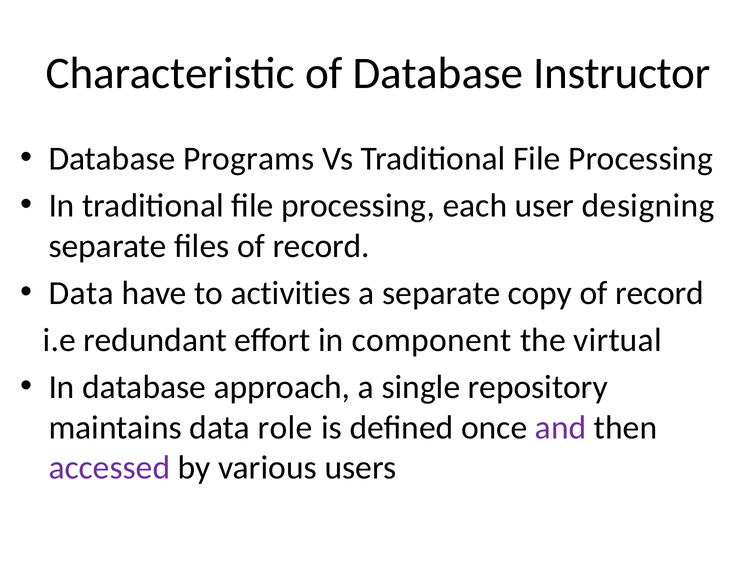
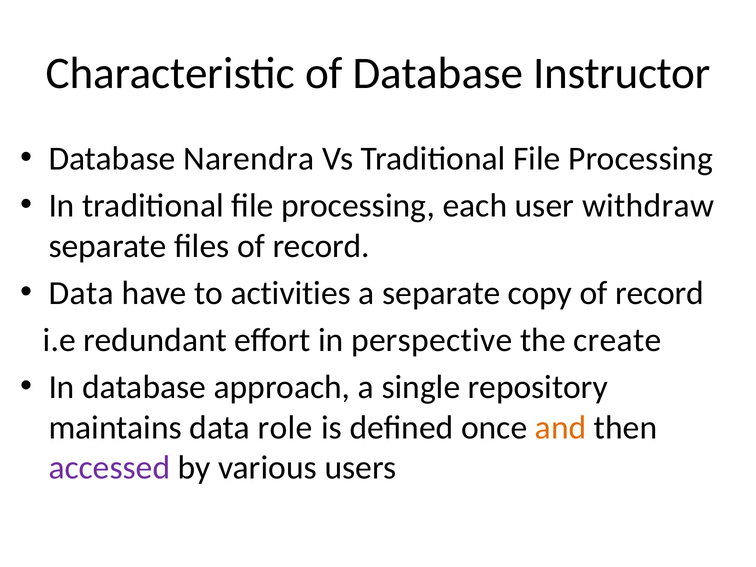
Programs: Programs -> Narendra
designing: designing -> withdraw
component: component -> perspective
virtual: virtual -> create
and colour: purple -> orange
